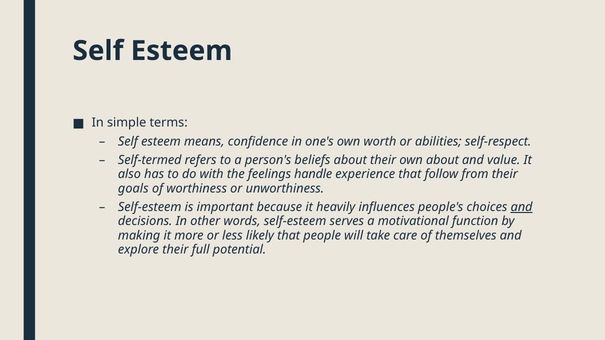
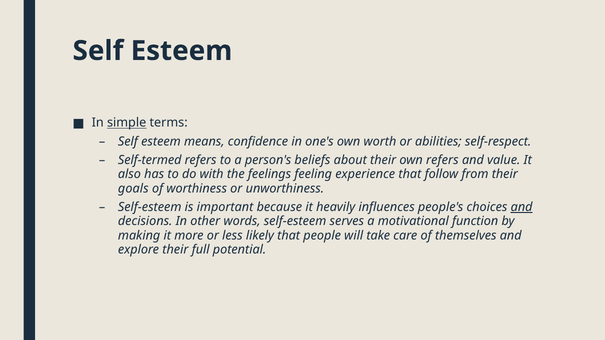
simple underline: none -> present
own about: about -> refers
handle: handle -> feeling
